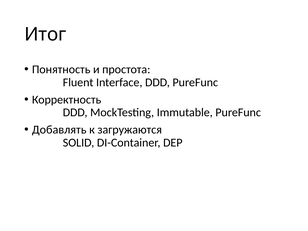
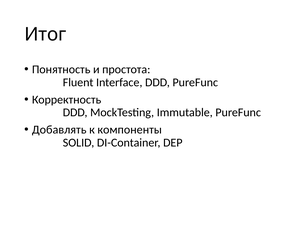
загружаются: загружаются -> компоненты
